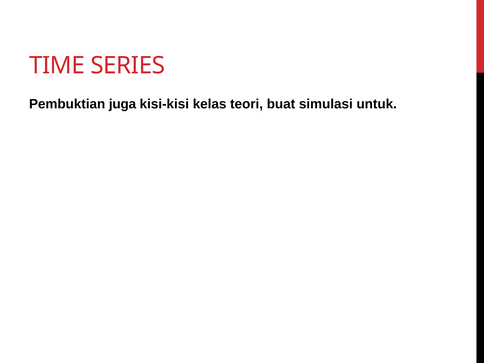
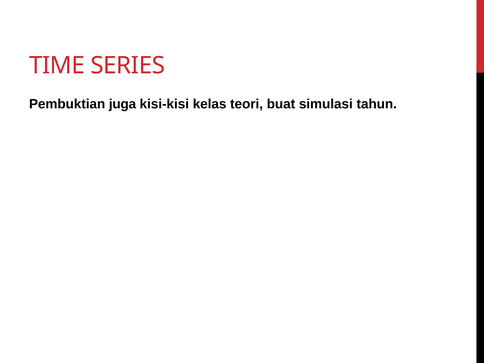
untuk: untuk -> tahun
